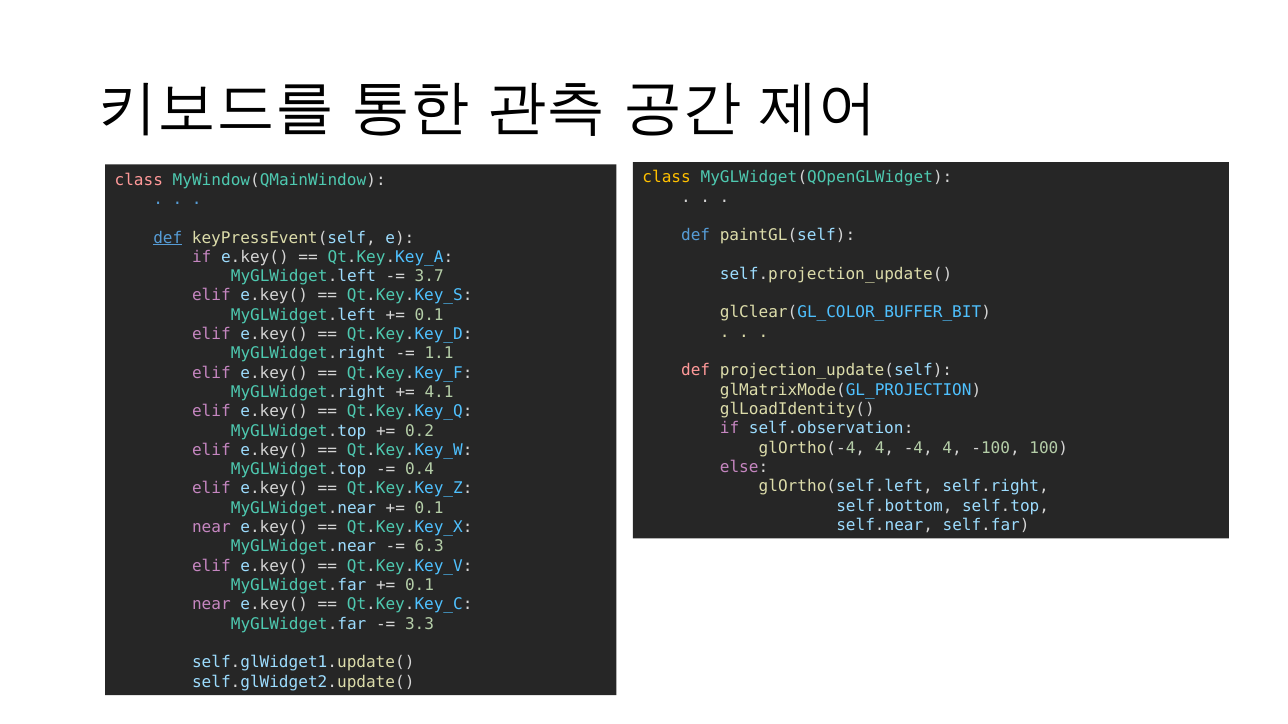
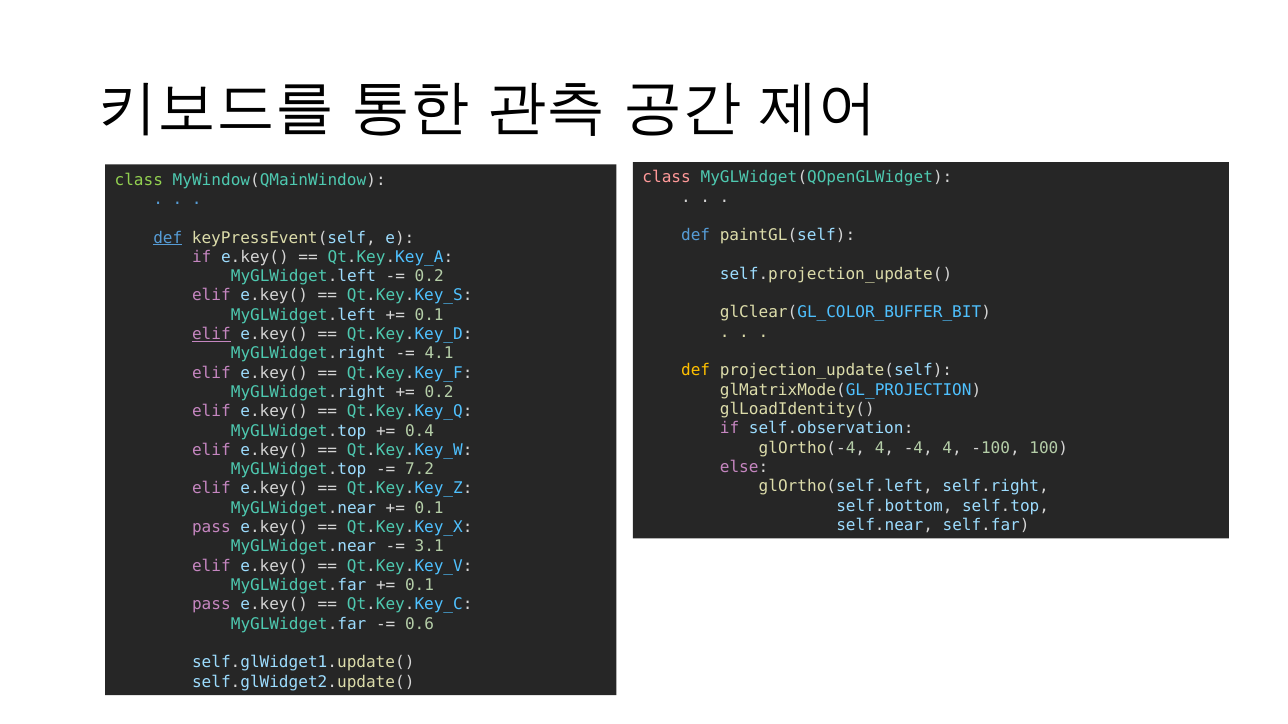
class at (667, 178) colour: yellow -> pink
class at (139, 180) colour: pink -> light green
3.7 at (429, 277): 3.7 -> 0.2
elif at (211, 334) underline: none -> present
1.1: 1.1 -> 4.1
def at (696, 371) colour: pink -> yellow
4.1 at (439, 392): 4.1 -> 0.2
0.2: 0.2 -> 0.4
0.4: 0.4 -> 7.2
near at (211, 528): near -> pass
6.3: 6.3 -> 3.1
near at (211, 605): near -> pass
3.3: 3.3 -> 0.6
